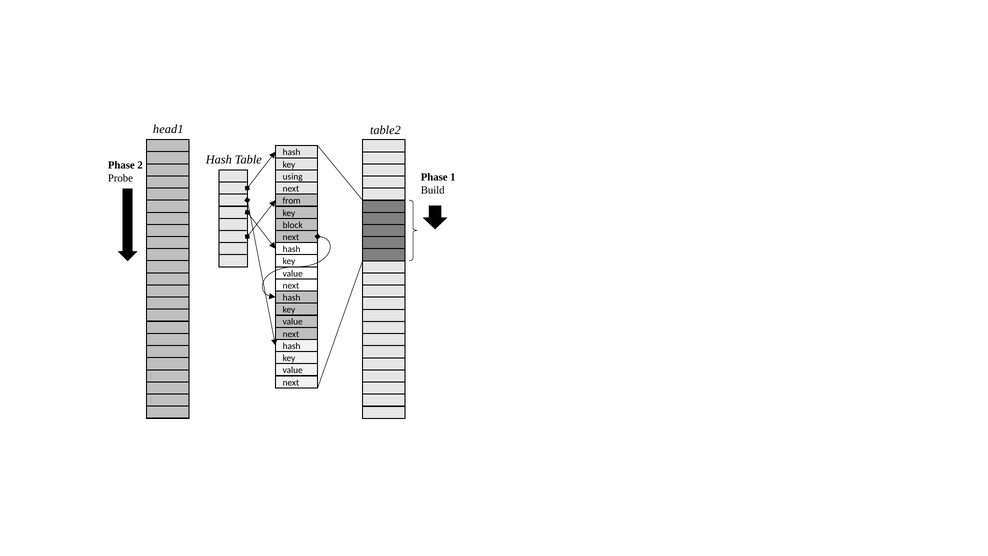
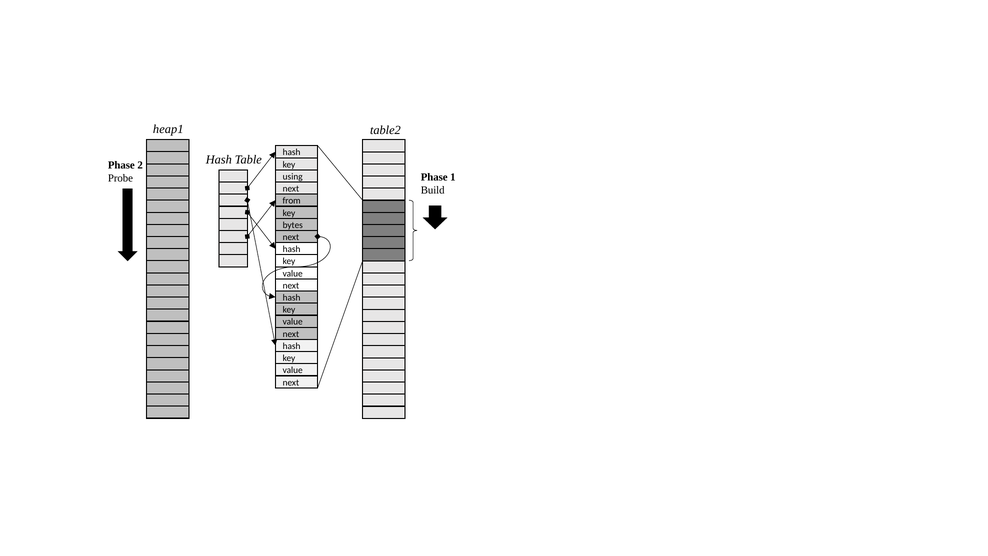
head1: head1 -> heap1
block: block -> bytes
